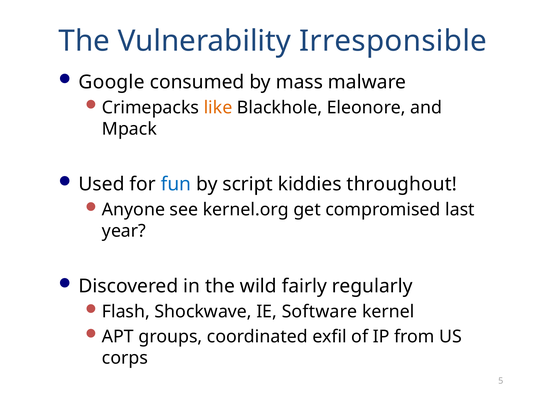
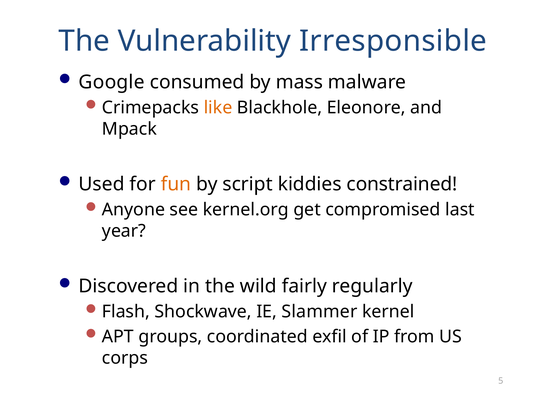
fun colour: blue -> orange
throughout: throughout -> constrained
Software: Software -> Slammer
